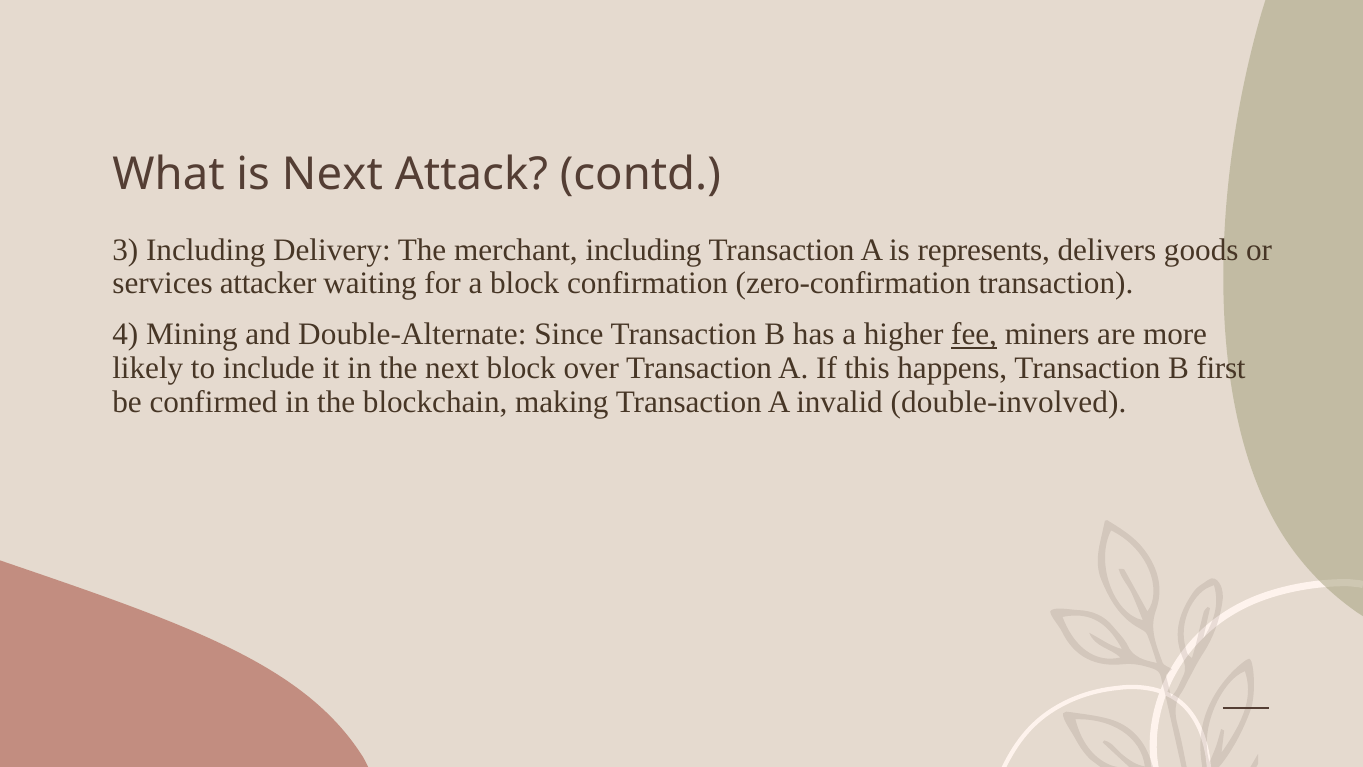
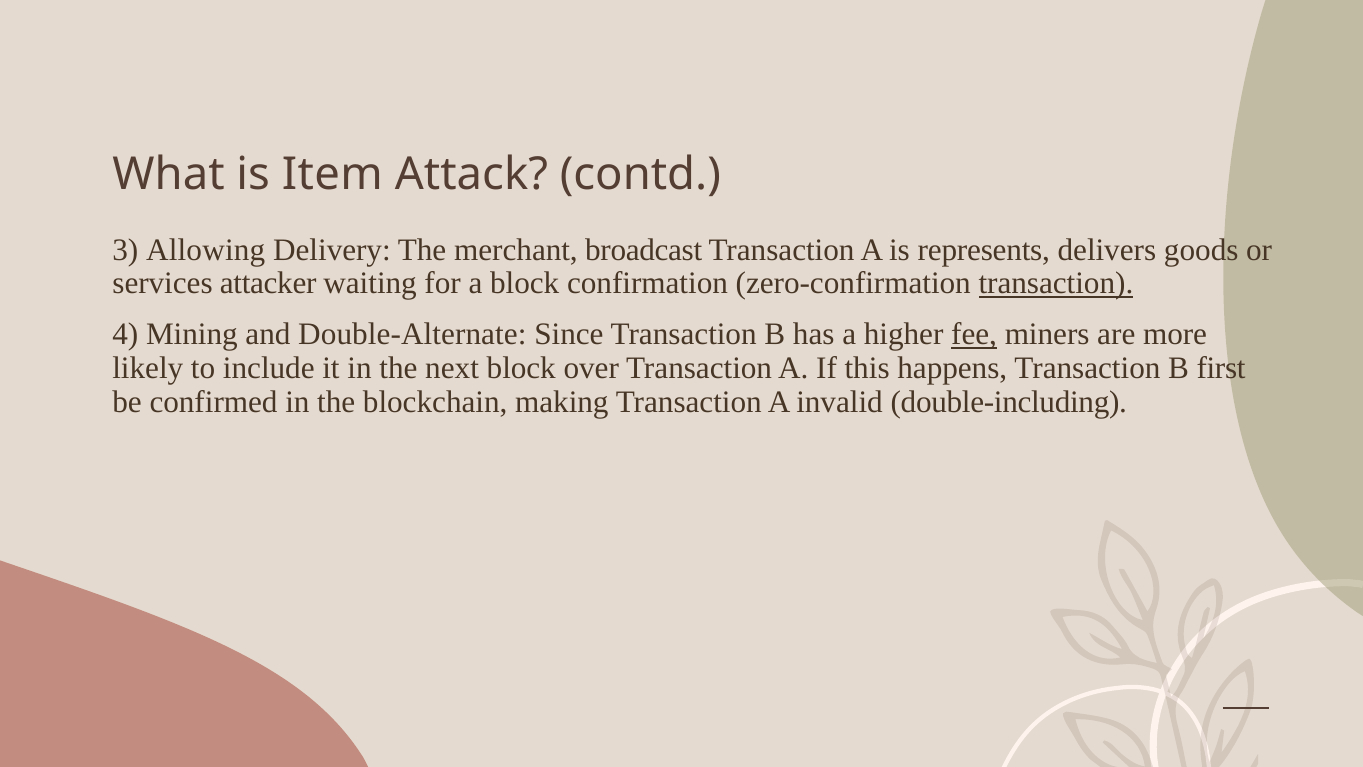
is Next: Next -> Item
3 Including: Including -> Allowing
merchant including: including -> broadcast
transaction at (1056, 283) underline: none -> present
double-involved: double-involved -> double-including
